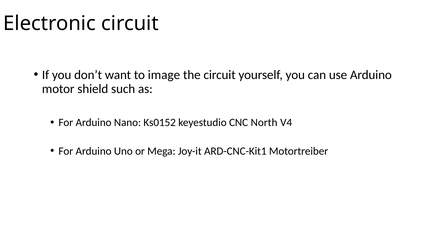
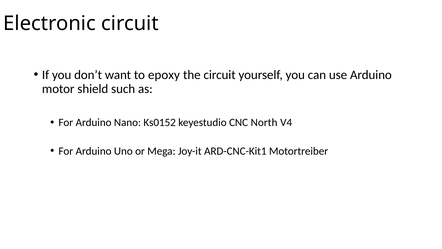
image: image -> epoxy
